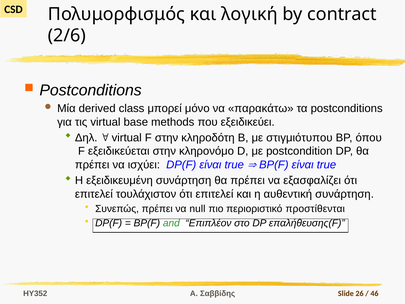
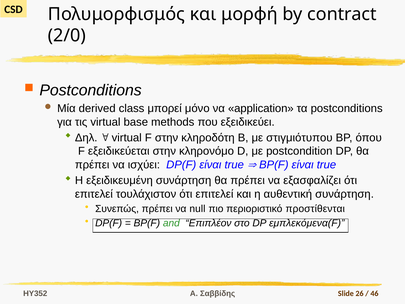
λογική: λογική -> μορφή
2/6: 2/6 -> 2/0
παρακάτω: παρακάτω -> application
επαλήθευσης(F: επαλήθευσης(F -> εμπλεκόμενα(F
